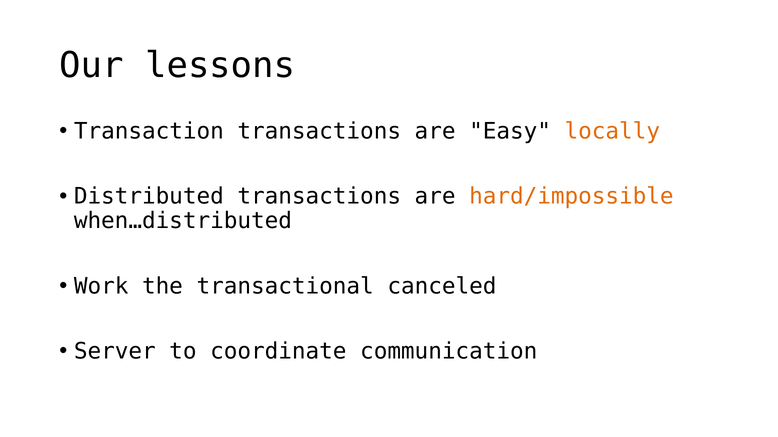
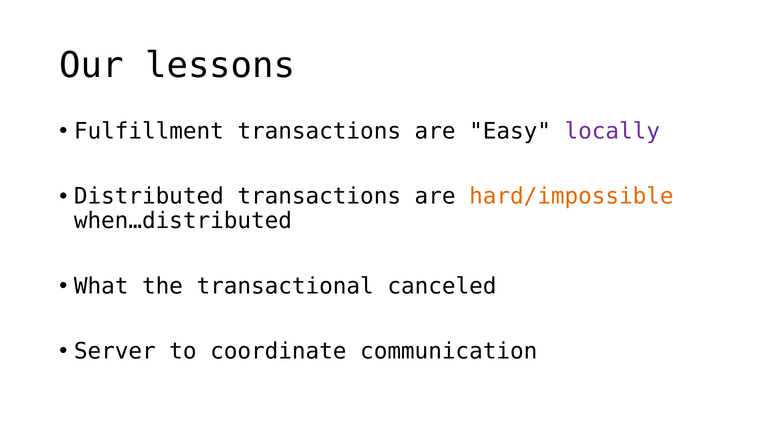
Transaction: Transaction -> Fulfillment
locally colour: orange -> purple
Work: Work -> What
